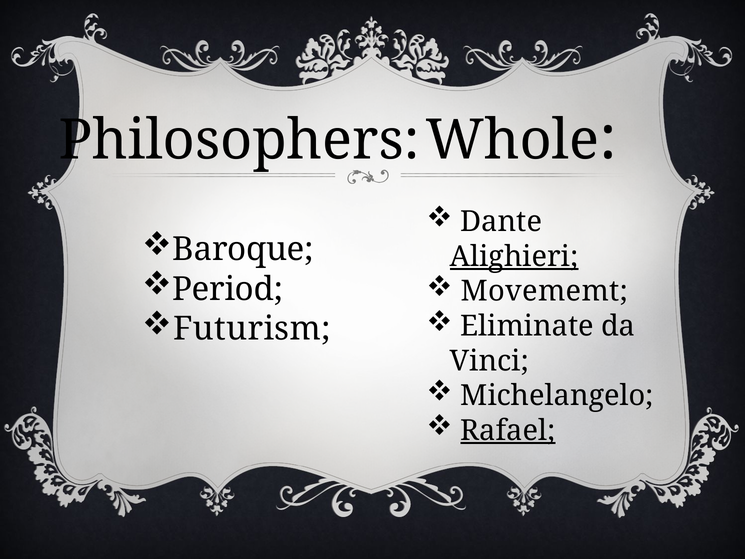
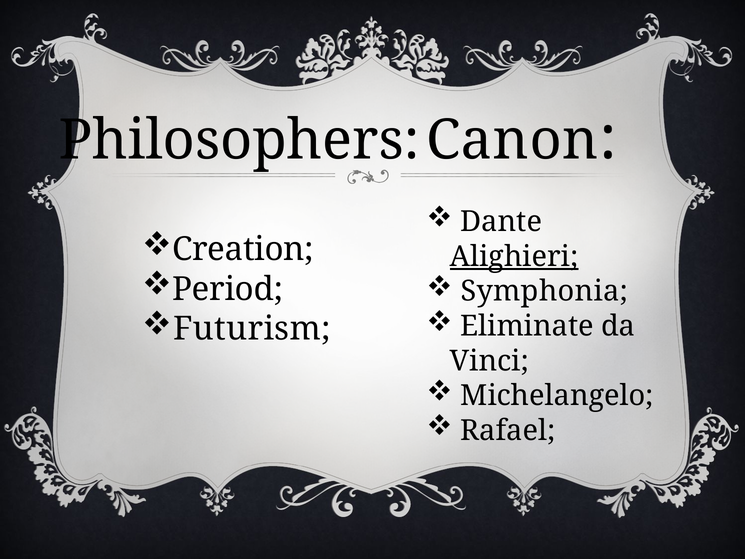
Whole: Whole -> Canon
Baroque: Baroque -> Creation
Movememt: Movememt -> Symphonia
Rafael underline: present -> none
